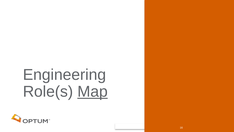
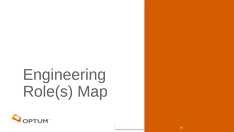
Map underline: present -> none
